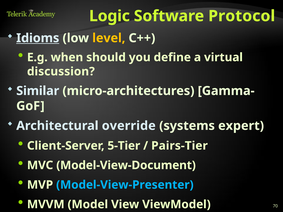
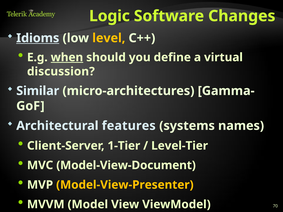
Protocol: Protocol -> Changes
when underline: none -> present
override: override -> features
expert: expert -> names
5-Tier: 5-Tier -> 1-Tier
Pairs-Tier: Pairs-Tier -> Level-Tier
Model-View-Presenter colour: light blue -> yellow
